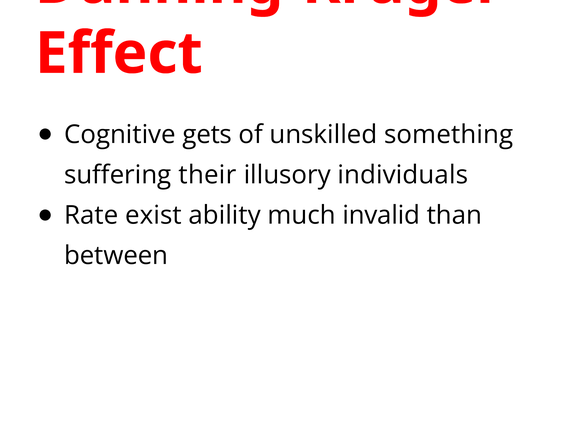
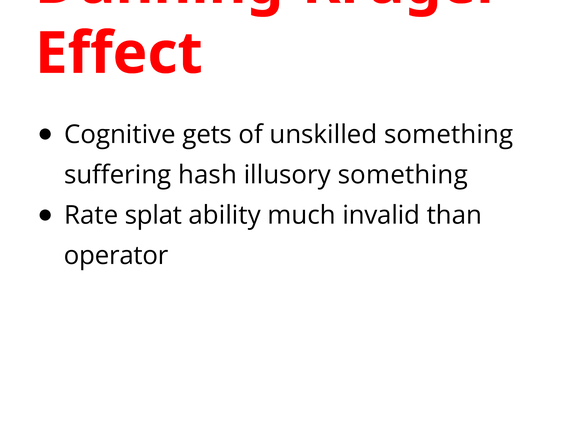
their: their -> hash
illusory individuals: individuals -> something
exist: exist -> splat
between: between -> operator
